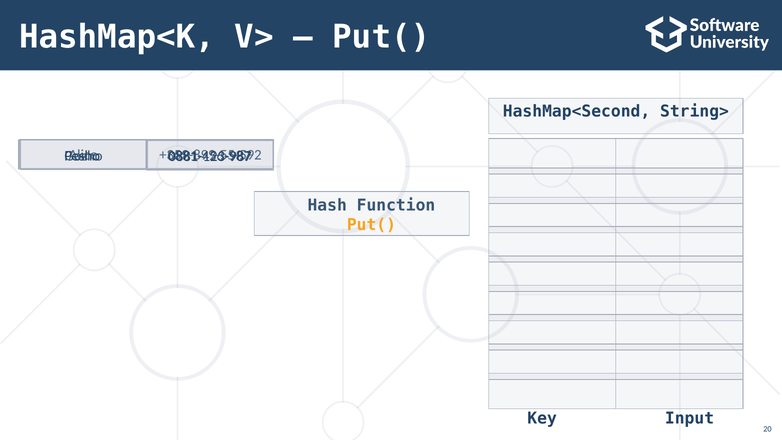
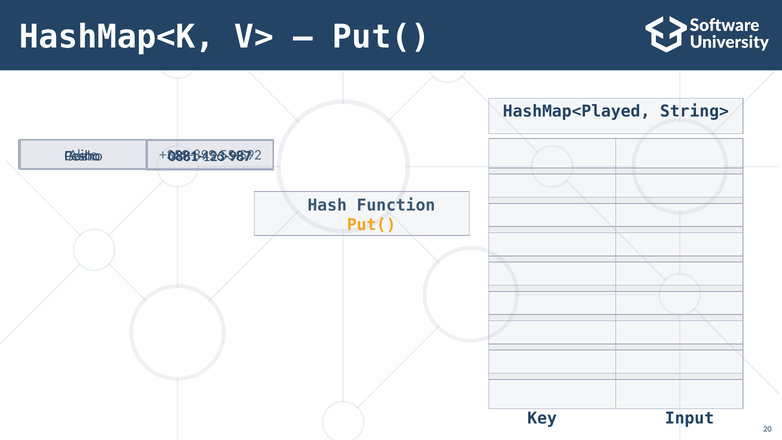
HashMap<Second: HashMap<Second -> HashMap<Played
